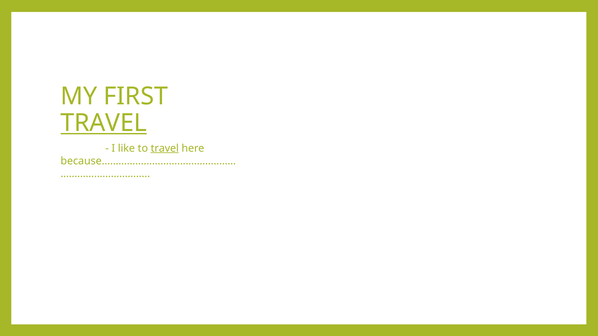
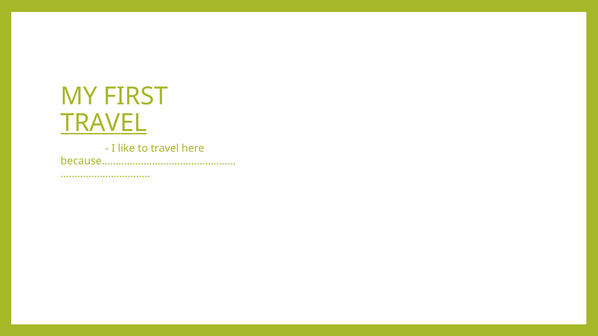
travel at (165, 148) underline: present -> none
